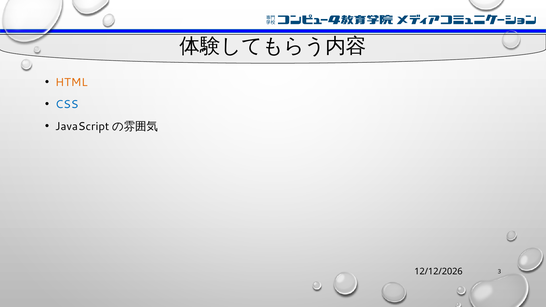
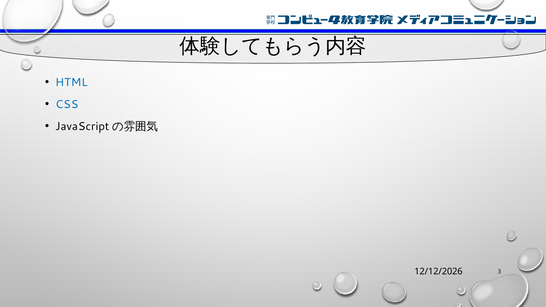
HTML colour: orange -> blue
